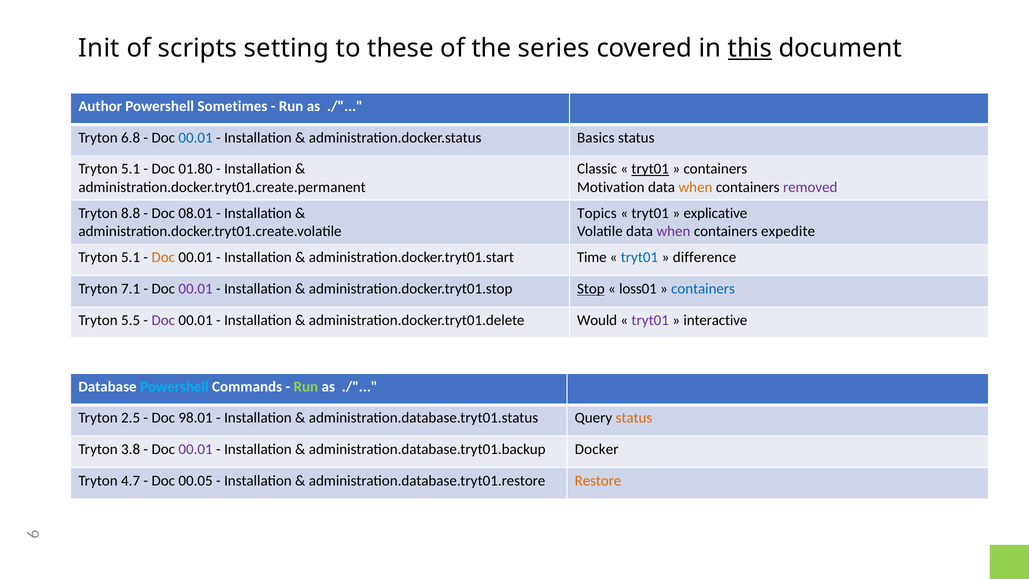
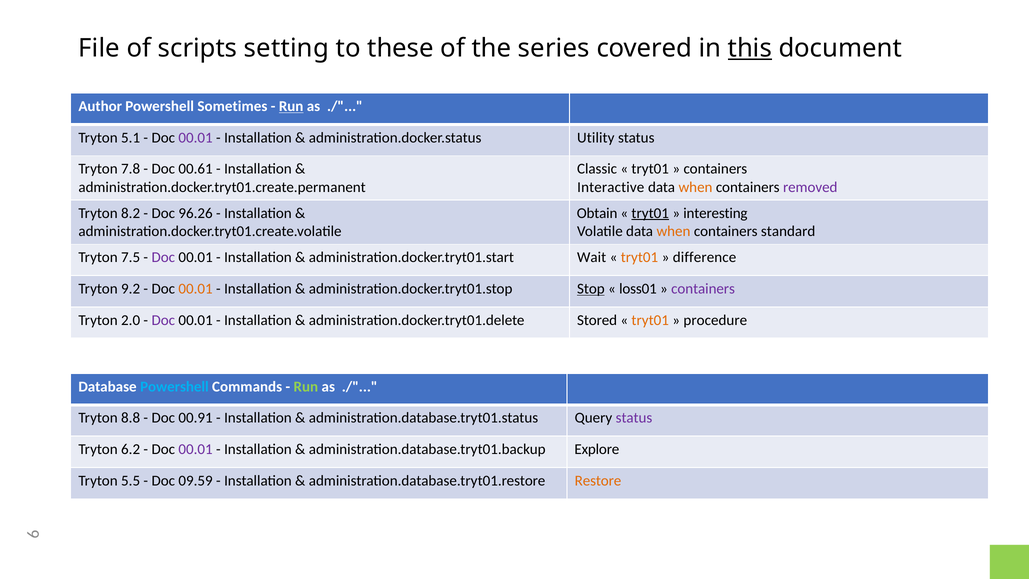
Init: Init -> File
Run at (291, 106) underline: none -> present
6.8: 6.8 -> 5.1
00.01 at (196, 138) colour: blue -> purple
Basics: Basics -> Utility
5.1 at (131, 169): 5.1 -> 7.8
01.80: 01.80 -> 00.61
tryt01 at (650, 169) underline: present -> none
Motivation: Motivation -> Interactive
8.8: 8.8 -> 8.2
08.01: 08.01 -> 96.26
Topics: Topics -> Obtain
tryt01 at (650, 213) underline: none -> present
explicative: explicative -> interesting
when at (673, 231) colour: purple -> orange
expedite: expedite -> standard
5.1 at (131, 257): 5.1 -> 7.5
Doc at (163, 257) colour: orange -> purple
Time: Time -> Wait
tryt01 at (639, 257) colour: blue -> orange
7.1: 7.1 -> 9.2
00.01 at (196, 289) colour: purple -> orange
containers at (703, 289) colour: blue -> purple
5.5: 5.5 -> 2.0
Would: Would -> Stored
tryt01 at (650, 320) colour: purple -> orange
interactive: interactive -> procedure
2.5: 2.5 -> 8.8
98.01: 98.01 -> 00.91
status at (634, 418) colour: orange -> purple
3.8: 3.8 -> 6.2
Docker: Docker -> Explore
4.7: 4.7 -> 5.5
00.05: 00.05 -> 09.59
